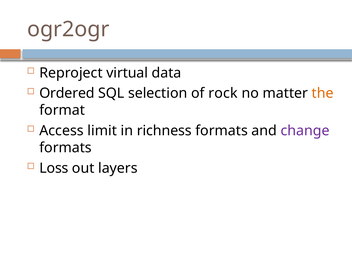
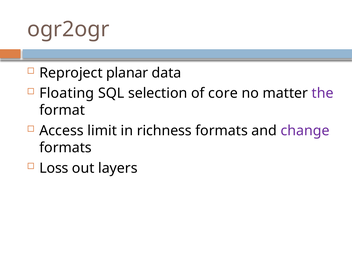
virtual: virtual -> planar
Ordered: Ordered -> Floating
rock: rock -> core
the colour: orange -> purple
